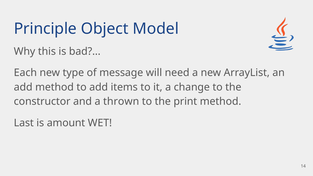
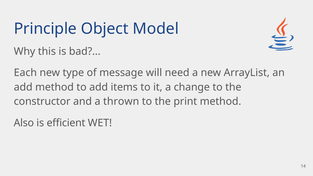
Last: Last -> Also
amount: amount -> efficient
